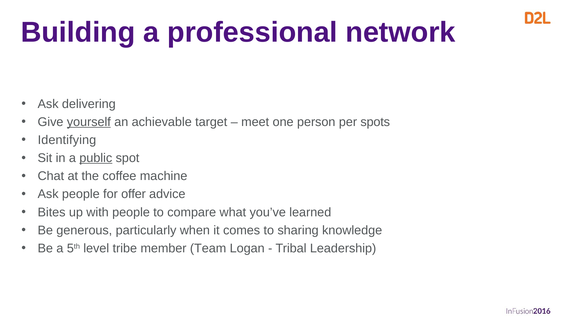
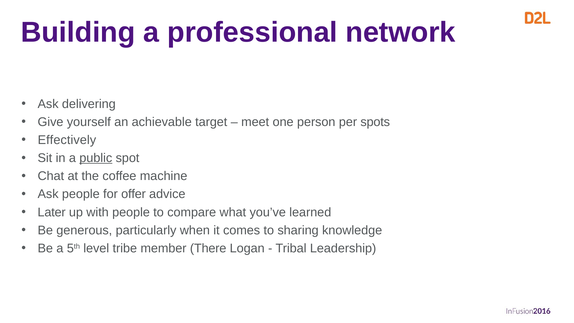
yourself underline: present -> none
Identifying: Identifying -> Effectively
Bites: Bites -> Later
Team: Team -> There
